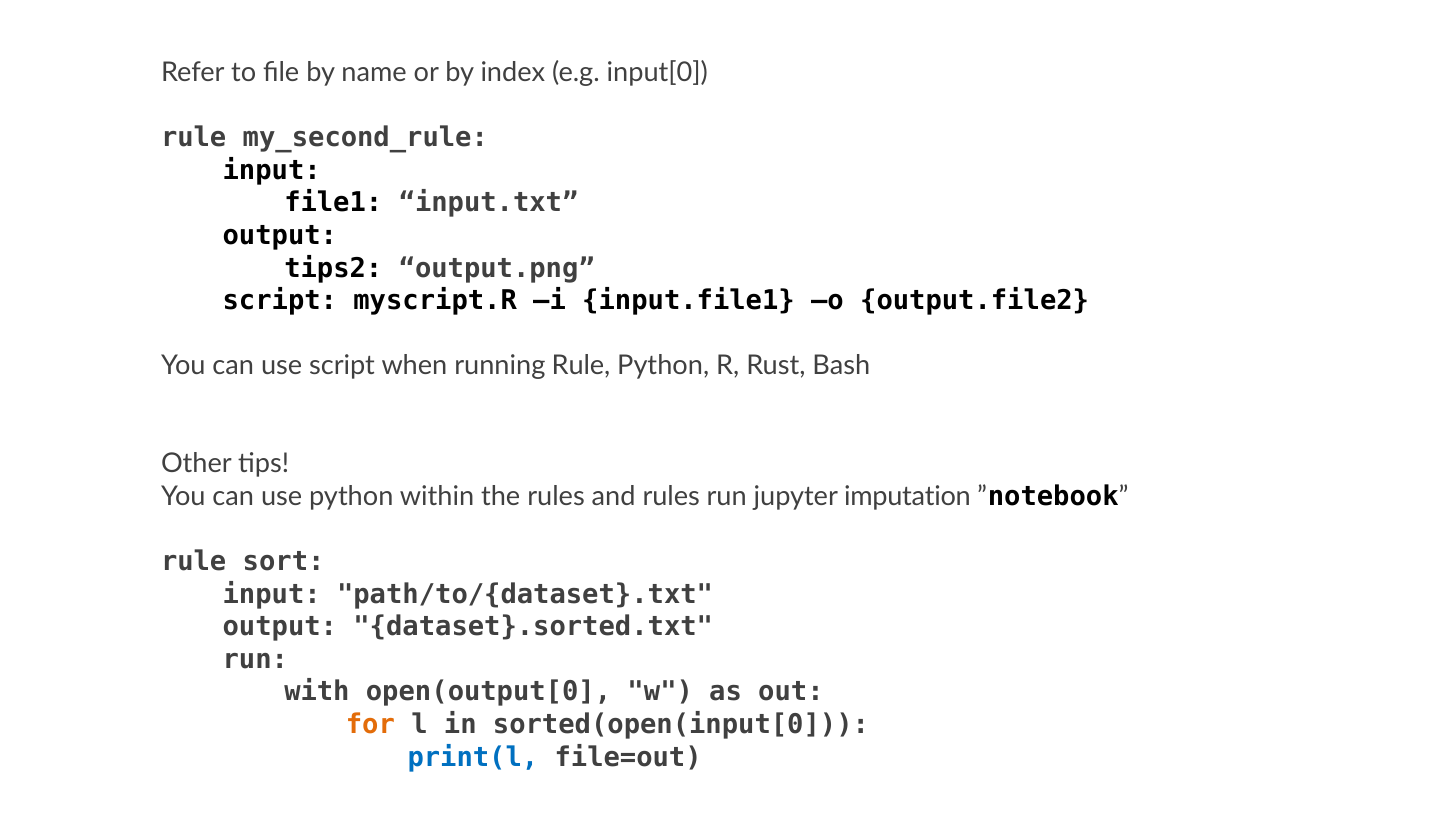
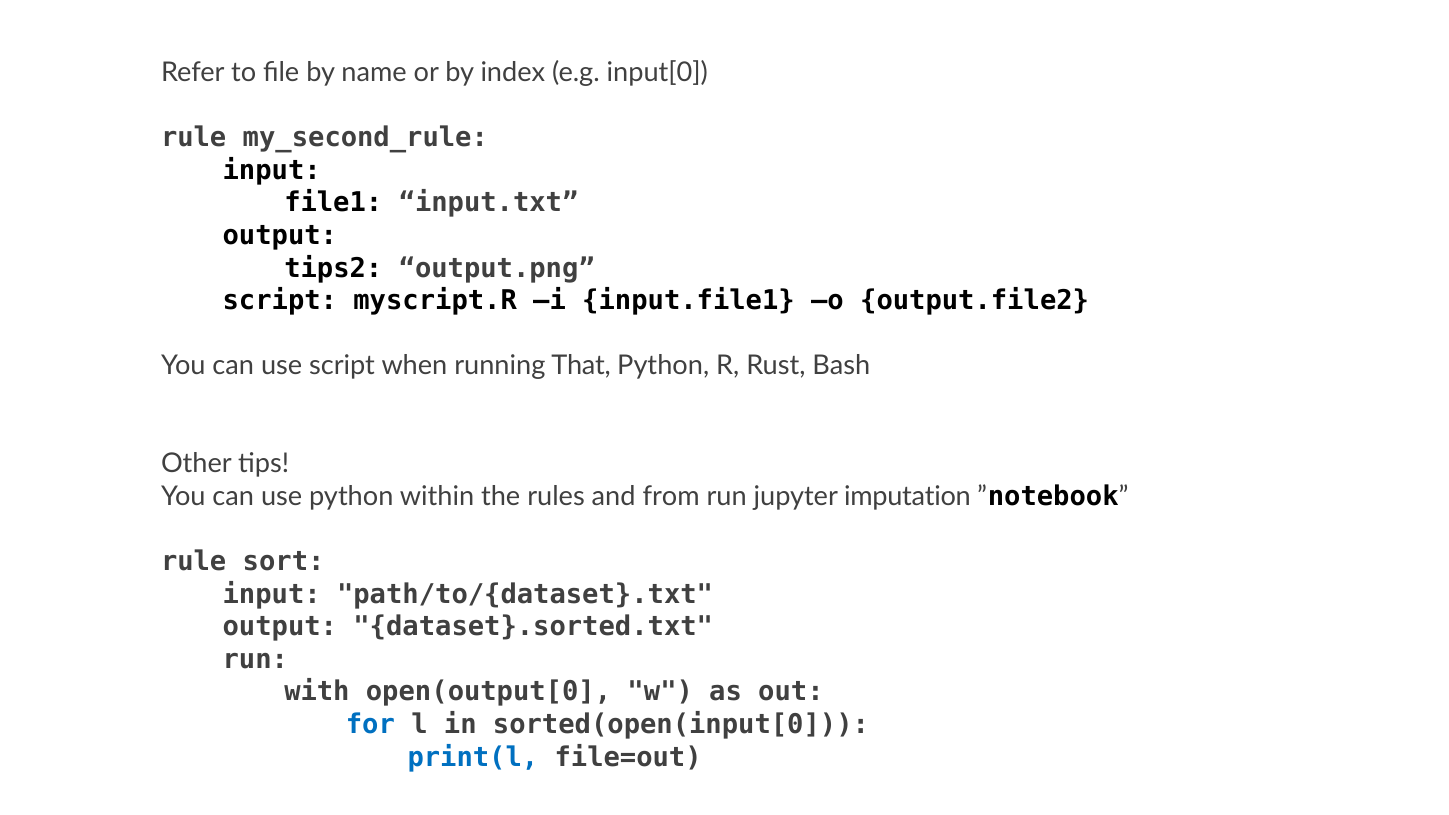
running Rule: Rule -> That
and rules: rules -> from
for colour: orange -> blue
